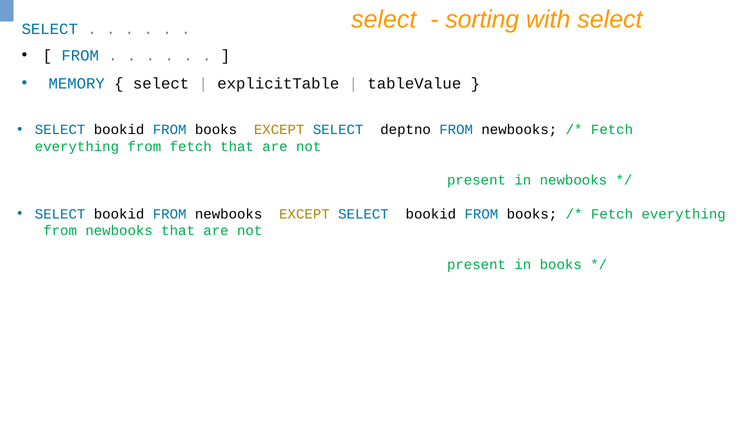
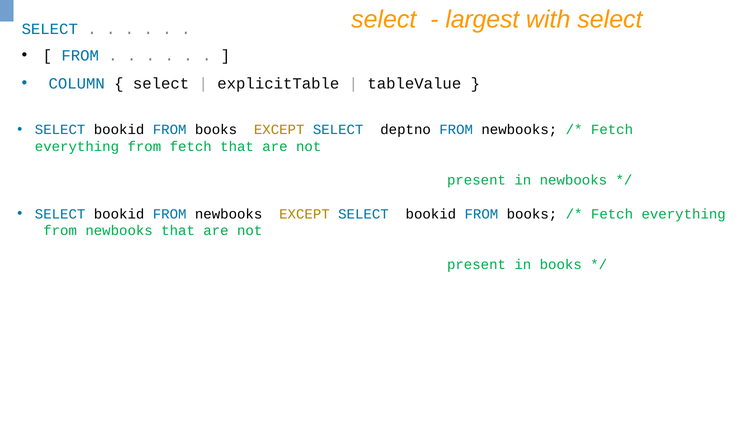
sorting: sorting -> largest
MEMORY: MEMORY -> COLUMN
